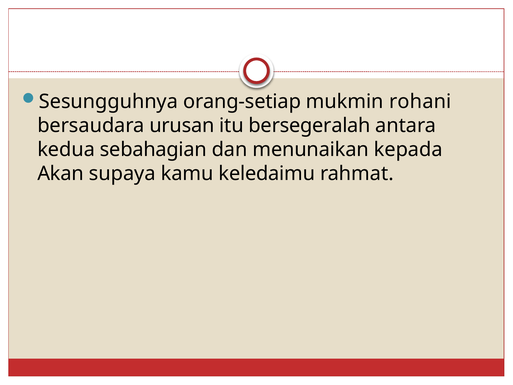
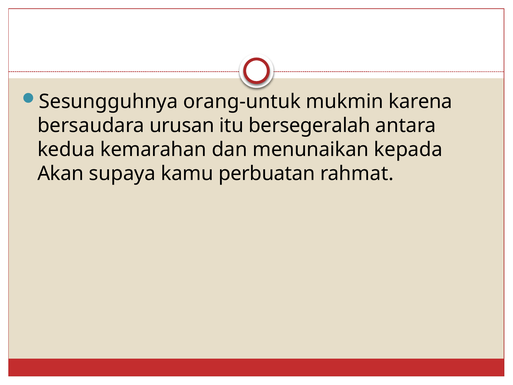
orang-setiap: orang-setiap -> orang-untuk
rohani: rohani -> karena
sebahagian: sebahagian -> kemarahan
keledaimu: keledaimu -> perbuatan
